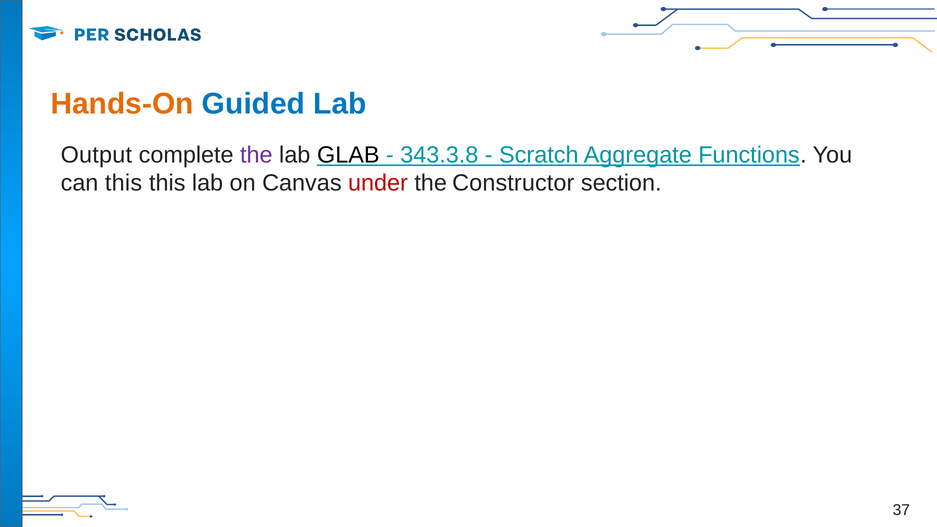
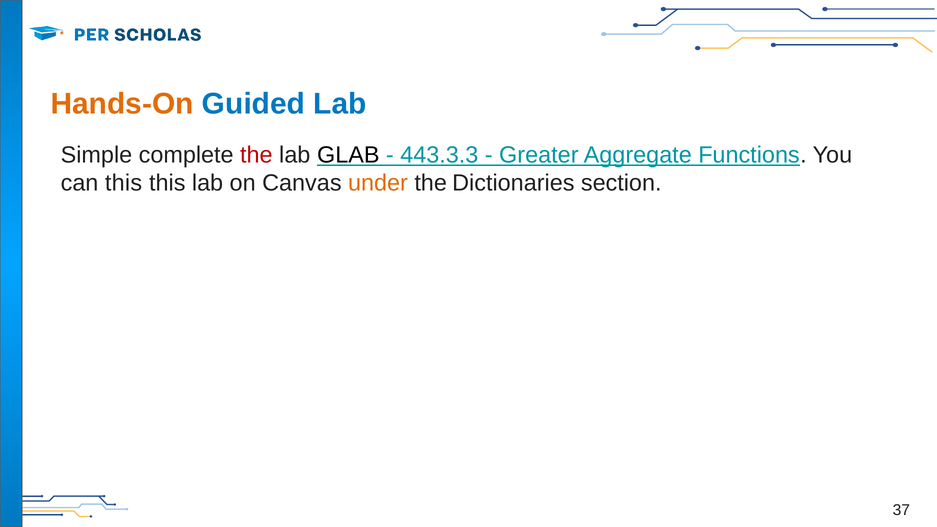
Output: Output -> Simple
the at (256, 155) colour: purple -> red
343.3.8: 343.3.8 -> 443.3.3
Scratch: Scratch -> Greater
under colour: red -> orange
Constructor: Constructor -> Dictionaries
